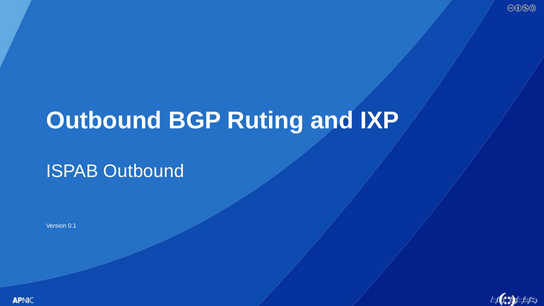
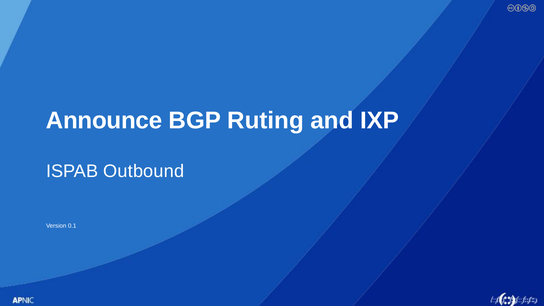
Outbound at (104, 121): Outbound -> Announce
